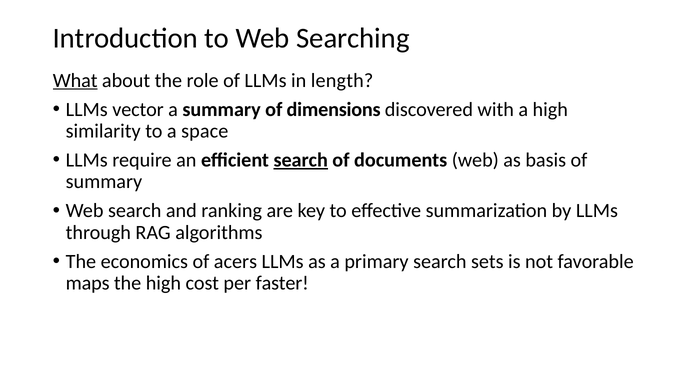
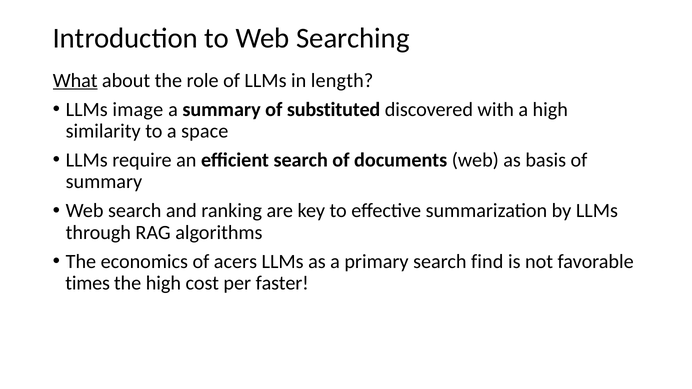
vector: vector -> image
dimensions: dimensions -> substituted
search at (301, 160) underline: present -> none
sets: sets -> find
maps: maps -> times
